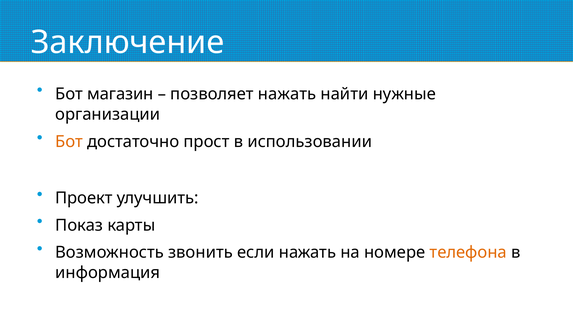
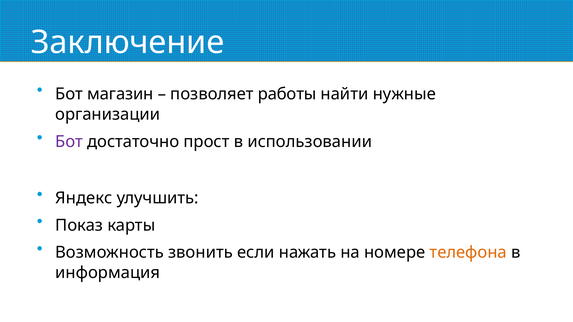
позволяет нажать: нажать -> работы
Бот at (69, 142) colour: orange -> purple
Проект: Проект -> Яндекс
